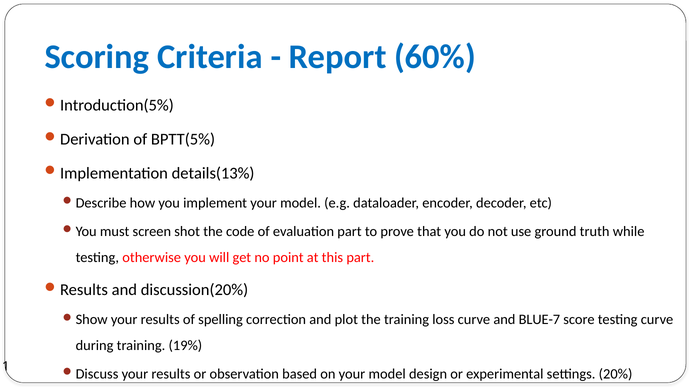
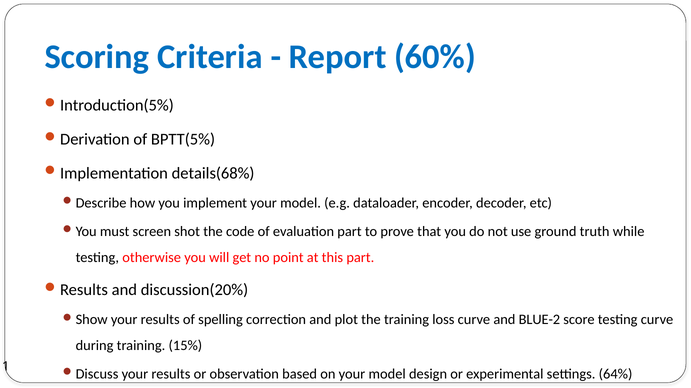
details(13%: details(13% -> details(68%
BLUE-7: BLUE-7 -> BLUE-2
19%: 19% -> 15%
20%: 20% -> 64%
